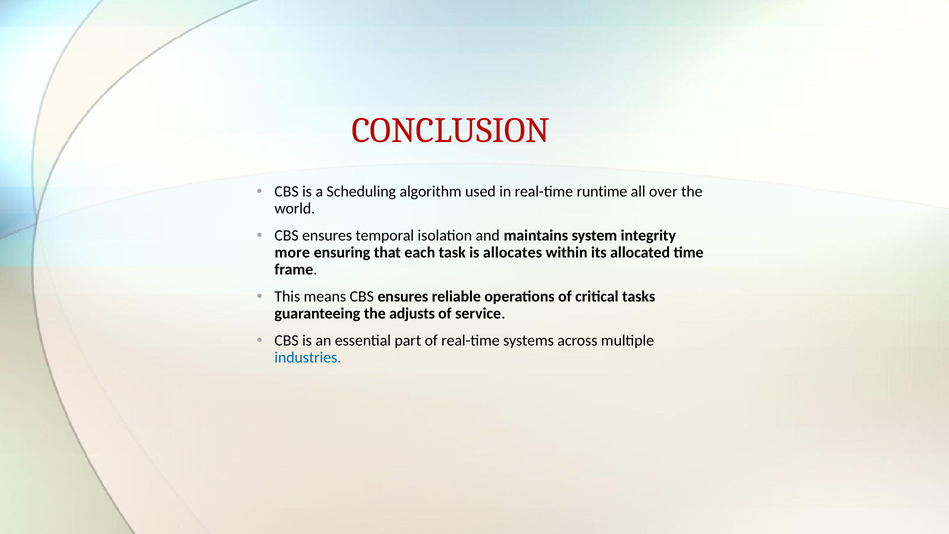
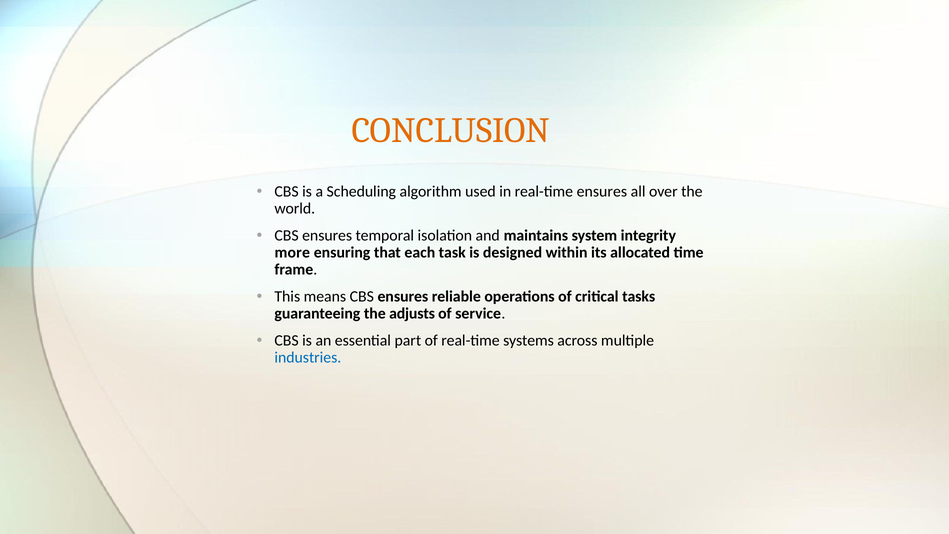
CONCLUSION colour: red -> orange
real-time runtime: runtime -> ensures
allocates: allocates -> designed
